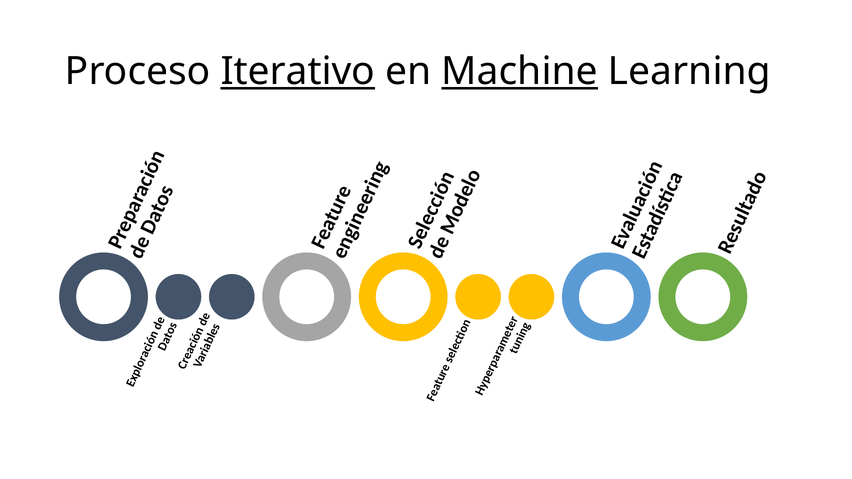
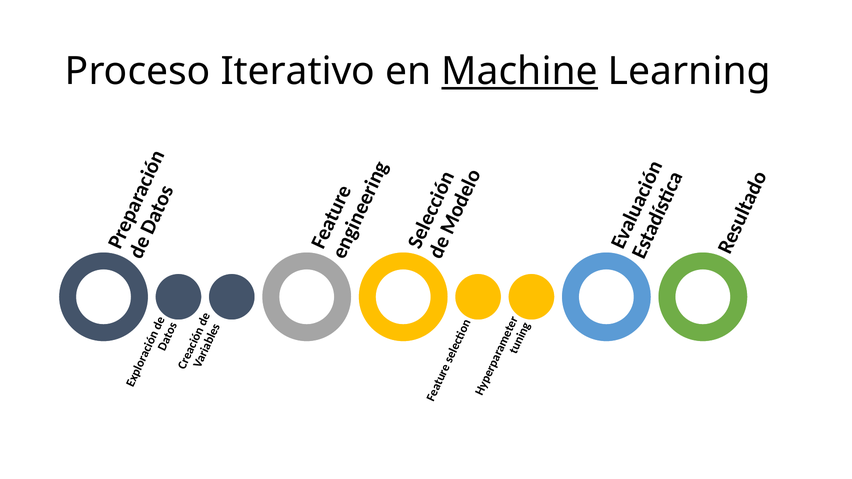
Iterativo underline: present -> none
